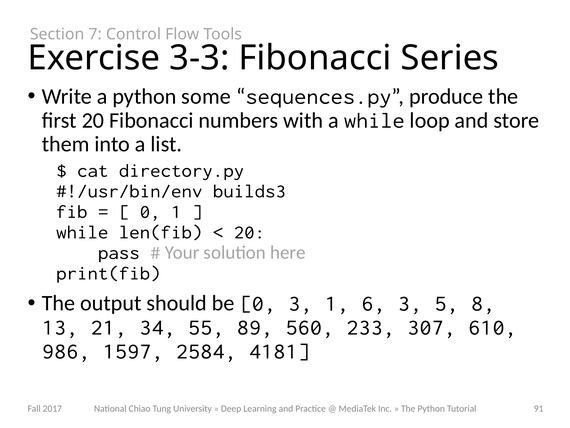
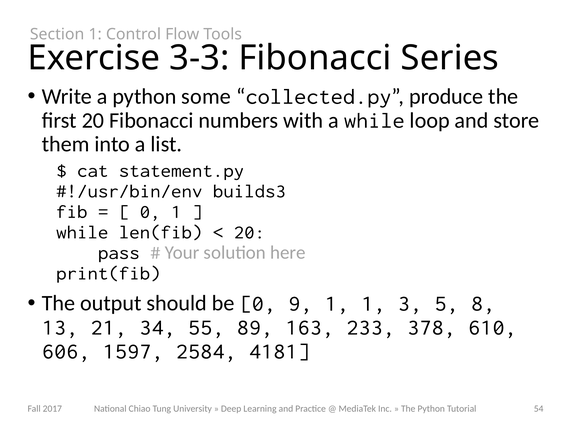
Section 7: 7 -> 1
sequences.py: sequences.py -> collected.py
directory.py: directory.py -> statement.py
0 3: 3 -> 9
1 6: 6 -> 1
560: 560 -> 163
307: 307 -> 378
986: 986 -> 606
91: 91 -> 54
